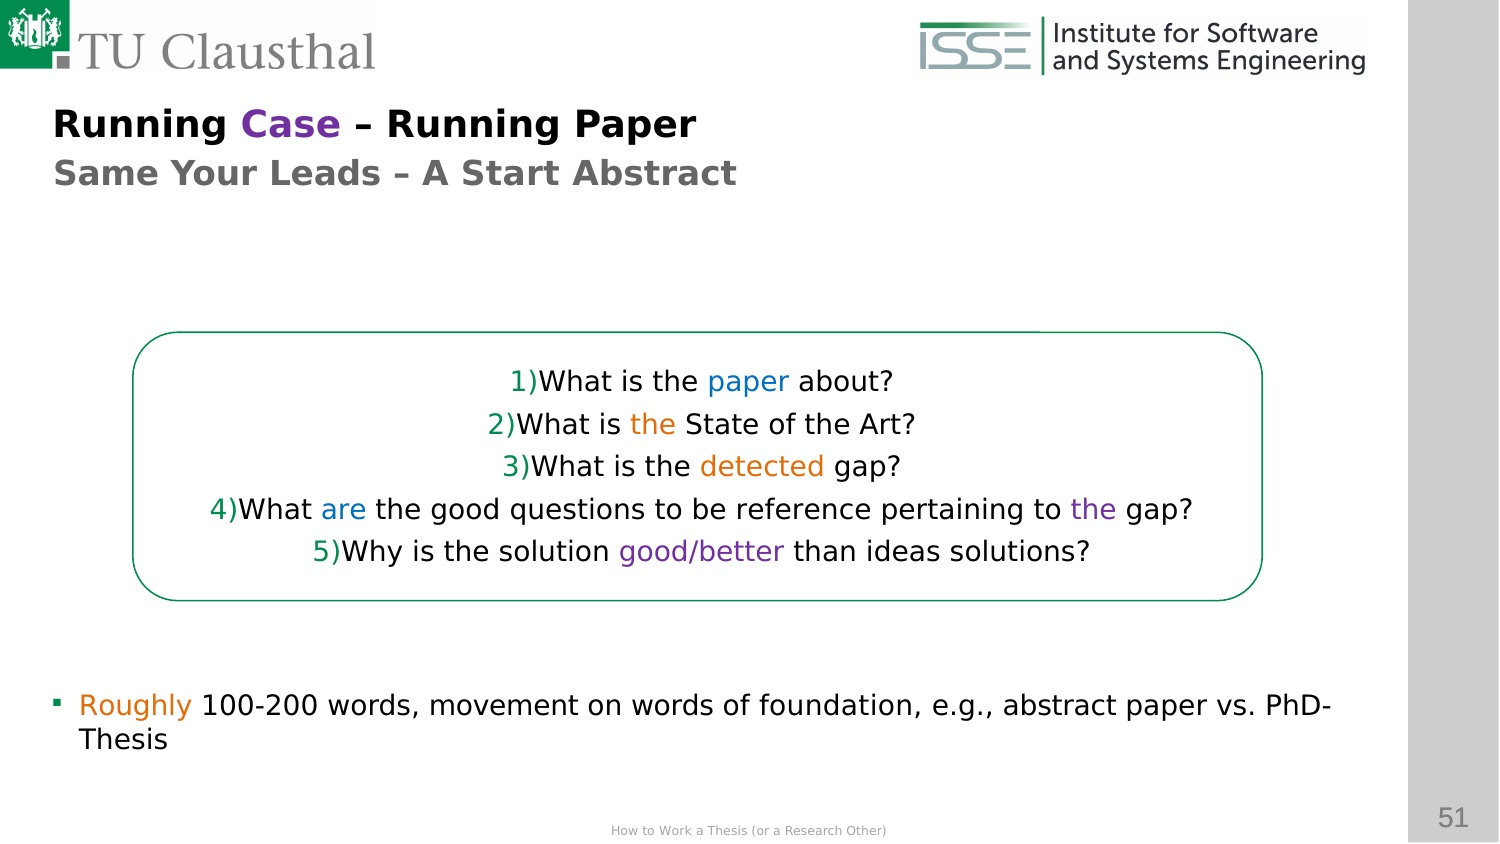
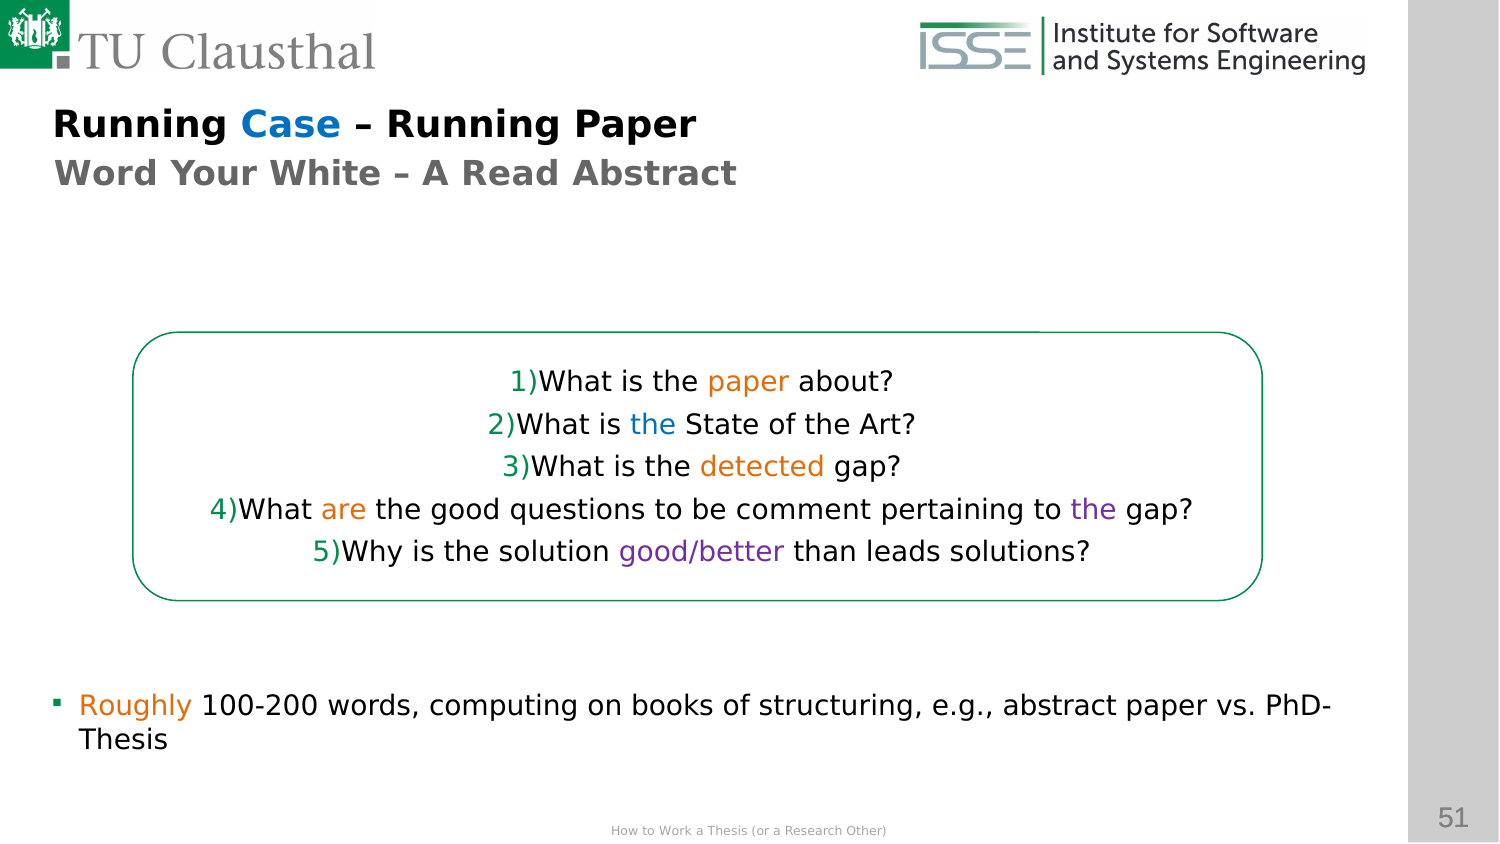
Case colour: purple -> blue
Same: Same -> Word
Leads: Leads -> White
Start: Start -> Read
paper at (748, 382) colour: blue -> orange
the at (653, 425) colour: orange -> blue
are colour: blue -> orange
reference: reference -> comment
ideas: ideas -> leads
movement: movement -> computing
on words: words -> books
foundation: foundation -> structuring
